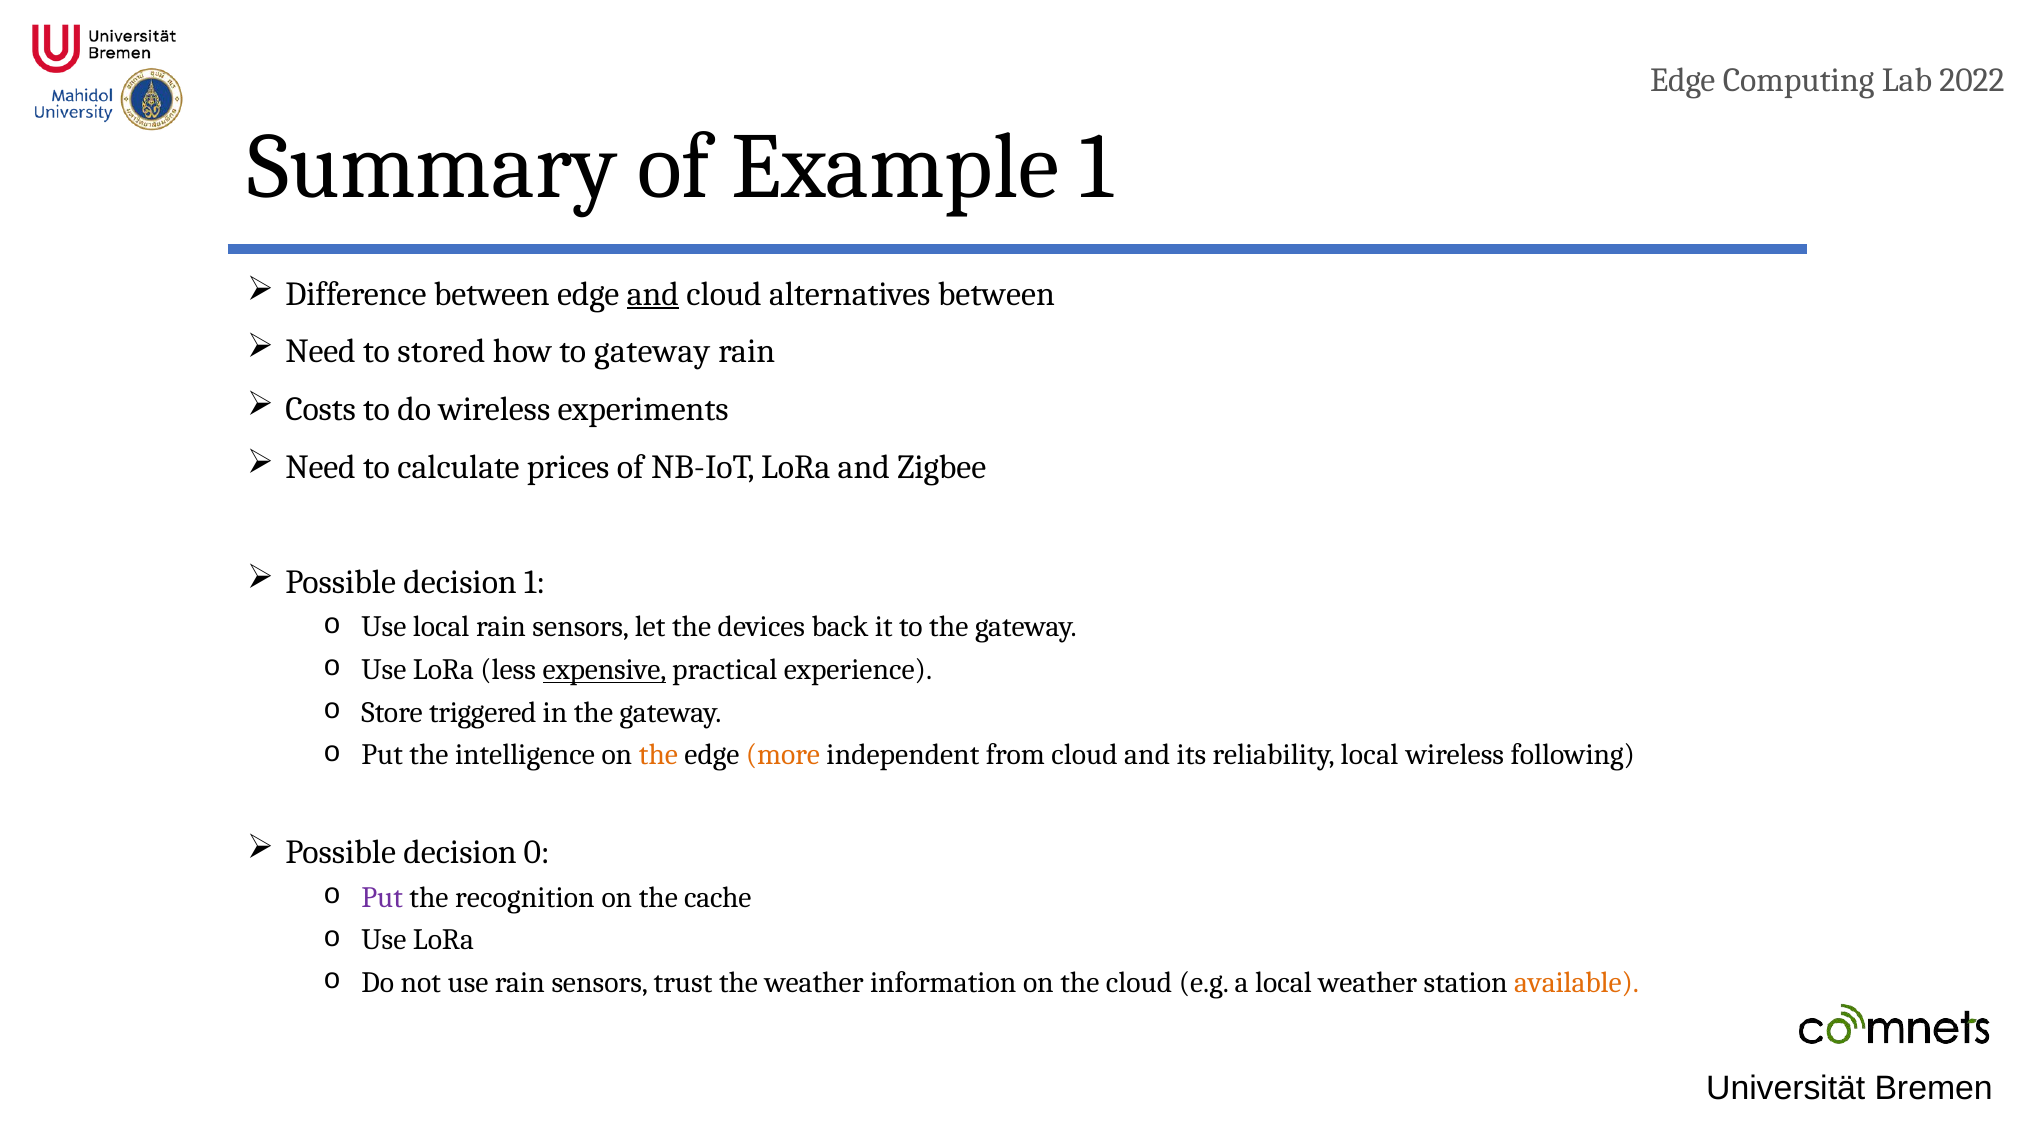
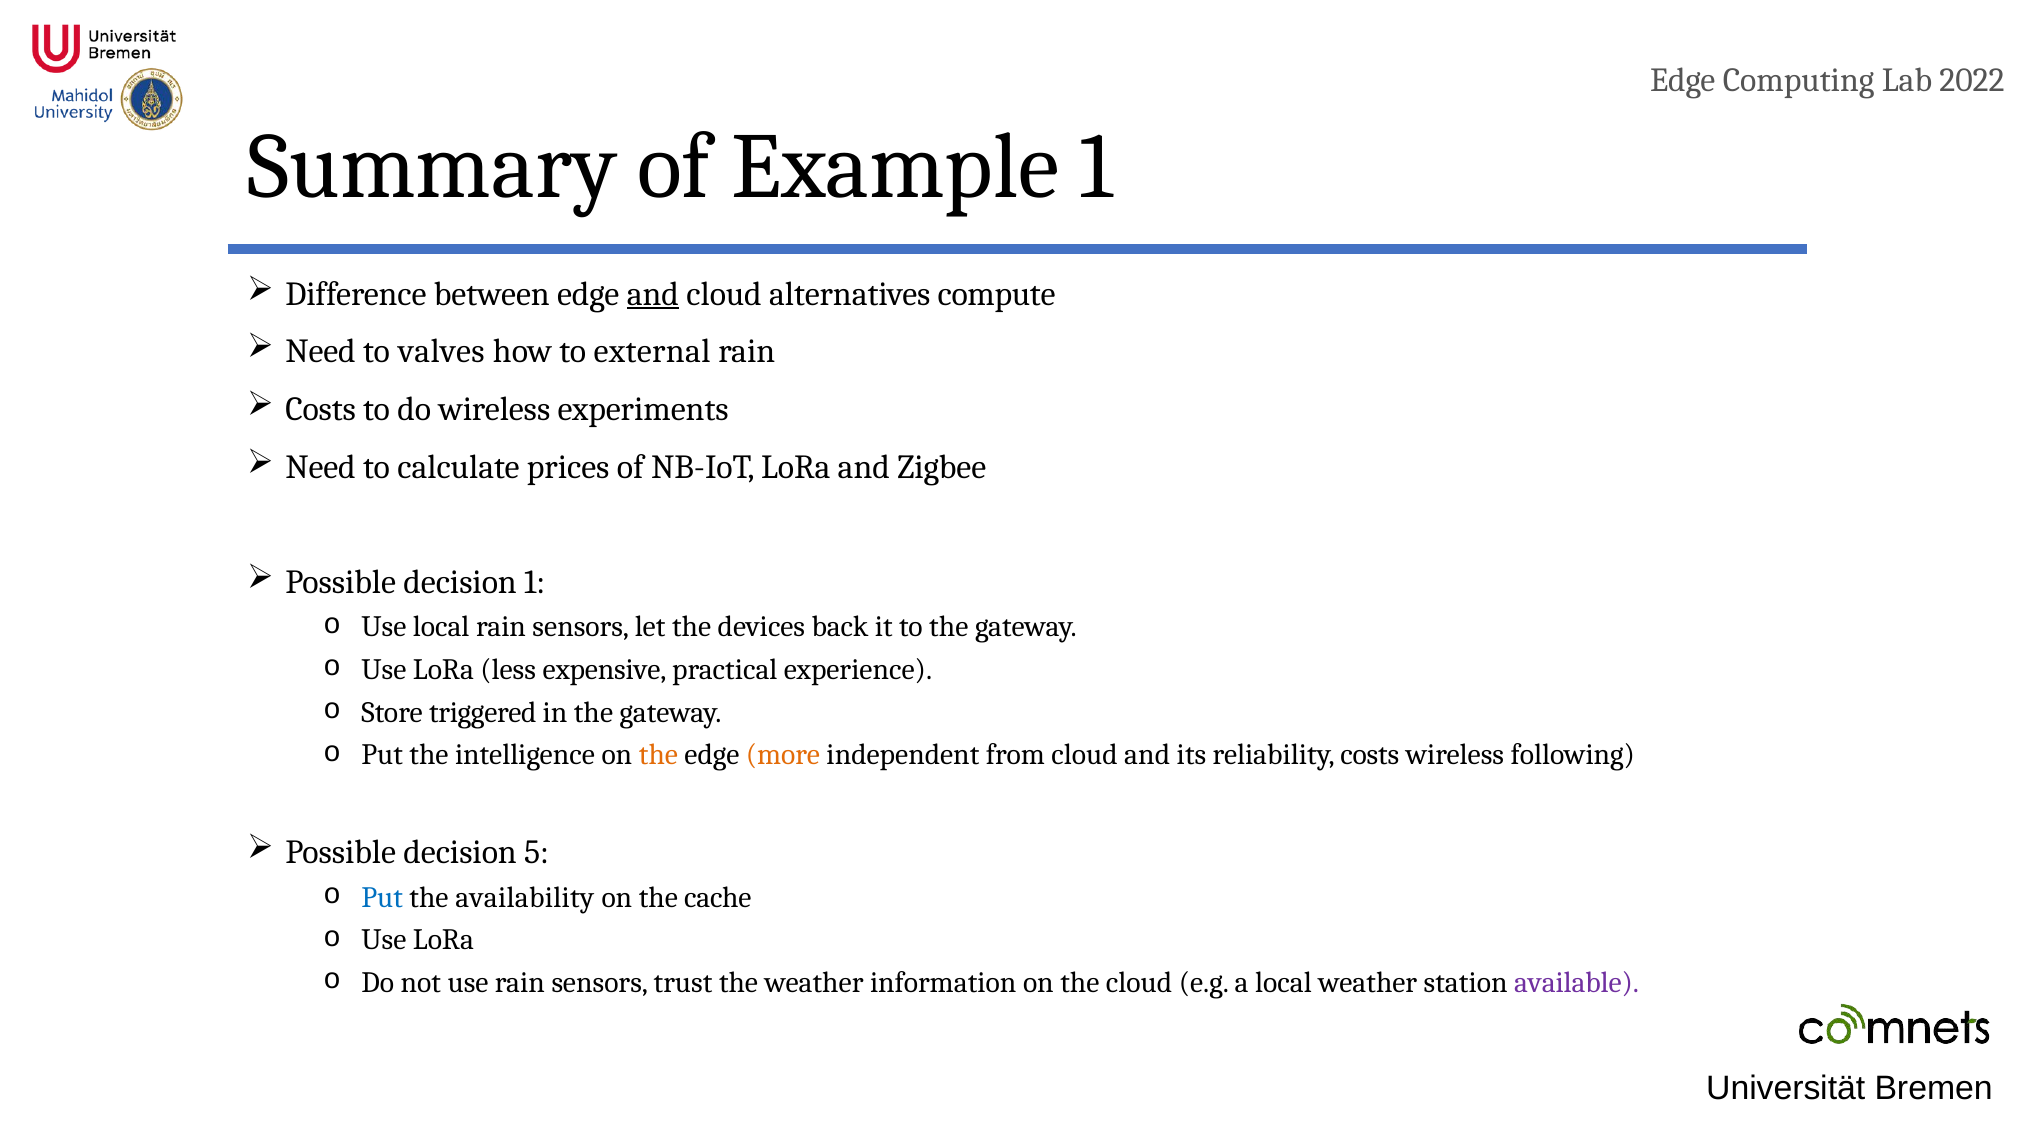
alternatives between: between -> compute
stored: stored -> valves
to gateway: gateway -> external
expensive underline: present -> none
reliability local: local -> costs
0: 0 -> 5
Put at (382, 897) colour: purple -> blue
recognition: recognition -> availability
available colour: orange -> purple
